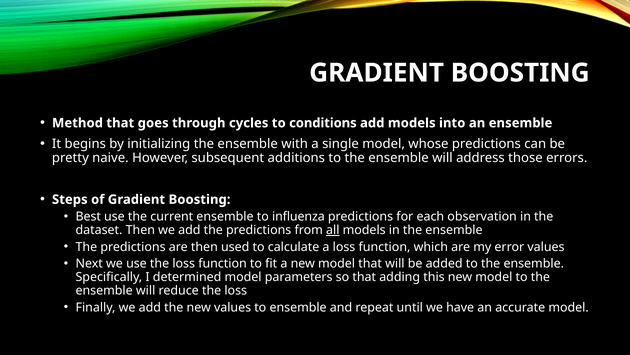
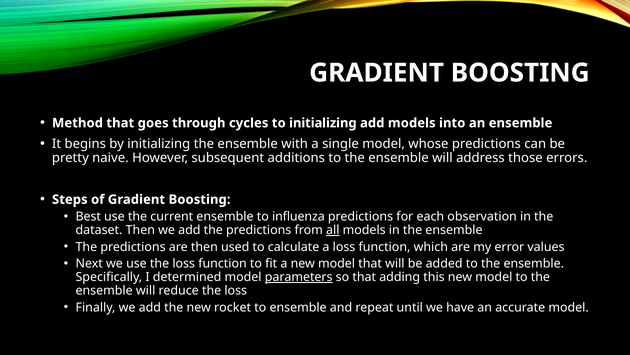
to conditions: conditions -> initializing
parameters underline: none -> present
new values: values -> rocket
